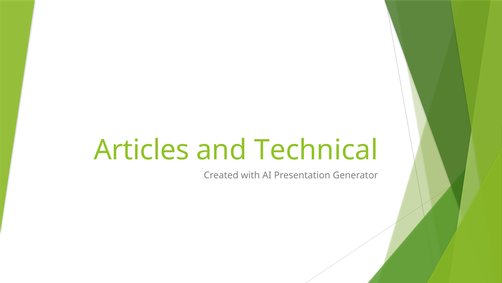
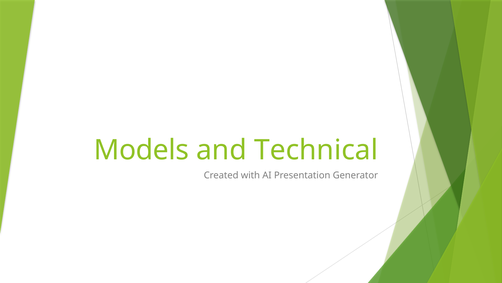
Articles: Articles -> Models
